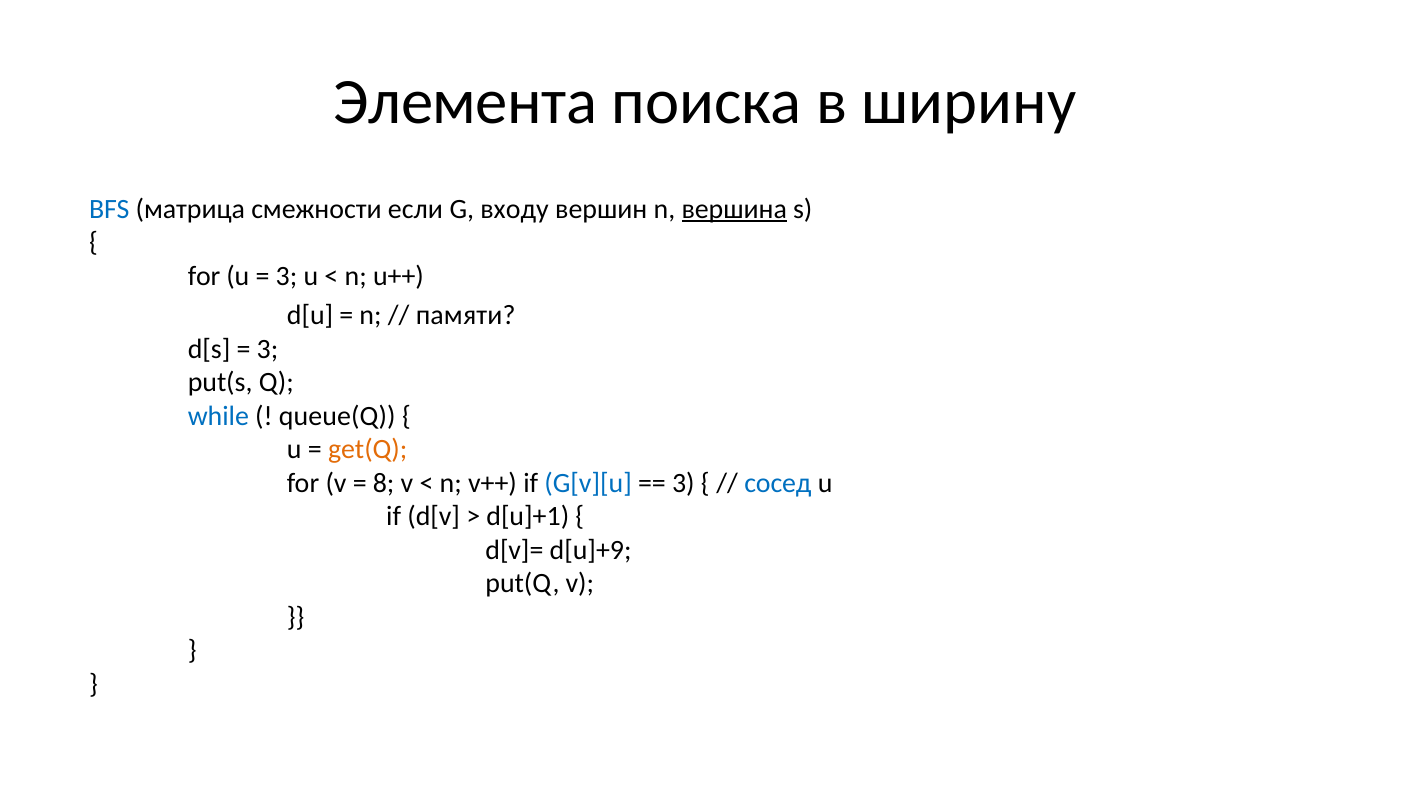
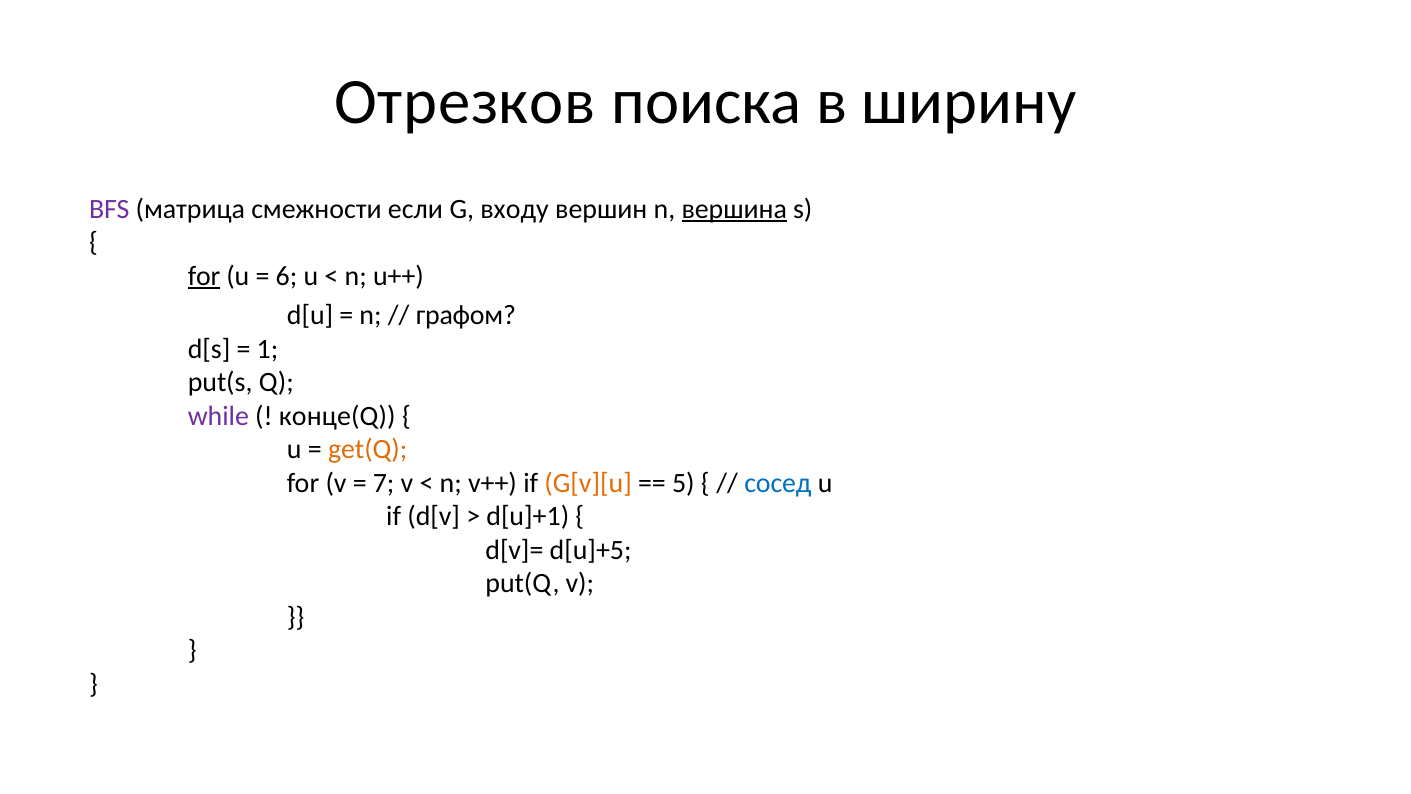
Элемента: Элемента -> Отрезков
BFS colour: blue -> purple
for at (204, 276) underline: none -> present
3 at (287, 276): 3 -> 6
памяти: памяти -> графом
3 at (267, 349): 3 -> 1
while colour: blue -> purple
queue(Q: queue(Q -> конце(Q
8: 8 -> 7
G[v][u colour: blue -> orange
3 at (683, 483): 3 -> 5
d[u]+9: d[u]+9 -> d[u]+5
